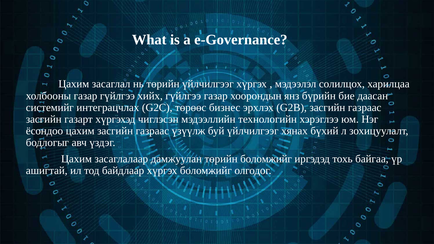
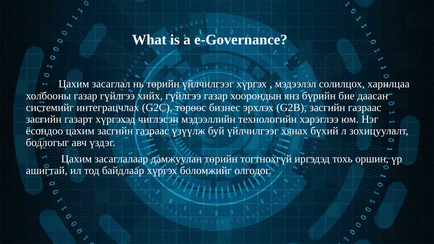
төрийн боломжийг: боломжийг -> тогтнохгүй
байгаа: байгаа -> оршин
